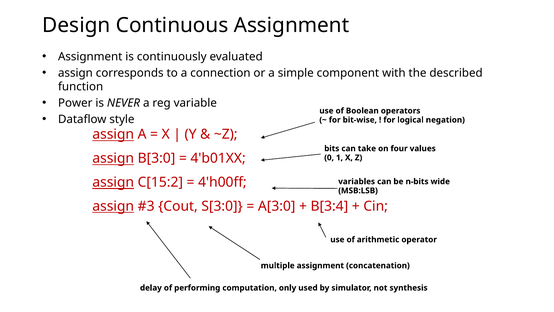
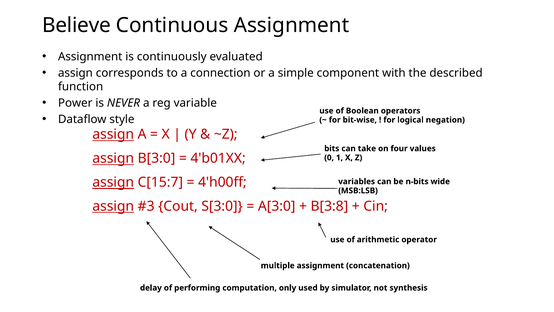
Design: Design -> Believe
C[15:2: C[15:2 -> C[15:7
B[3:4: B[3:4 -> B[3:8
